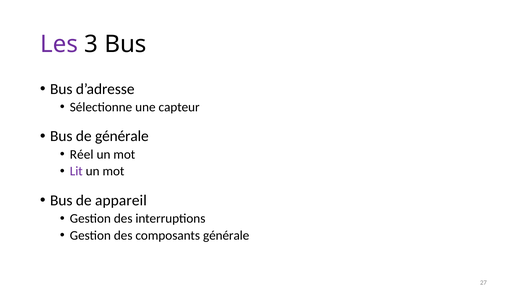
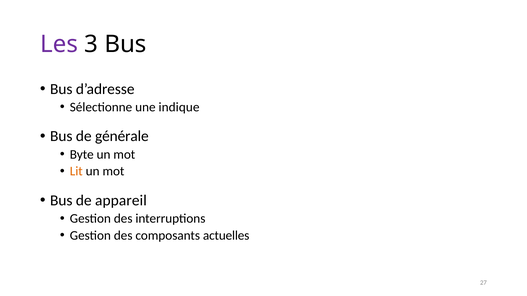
capteur: capteur -> indique
Réel: Réel -> Byte
Lit colour: purple -> orange
composants générale: générale -> actuelles
